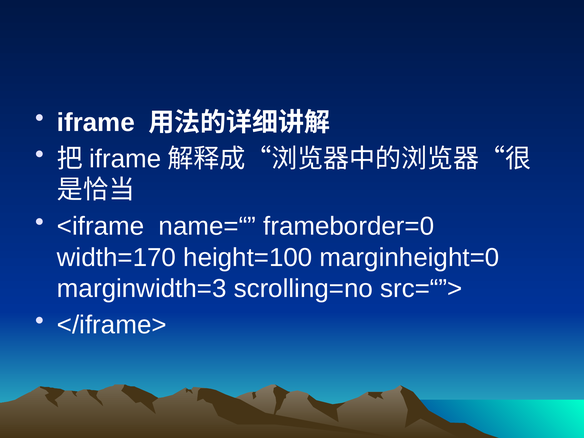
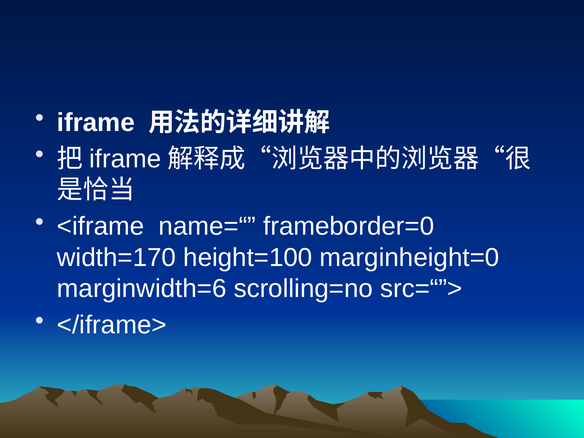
marginwidth=3: marginwidth=3 -> marginwidth=6
